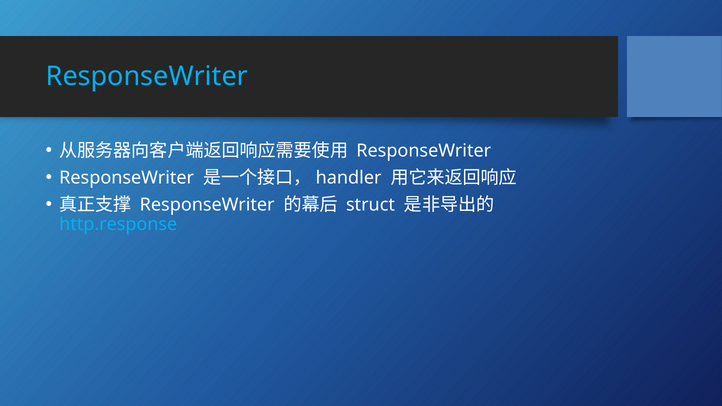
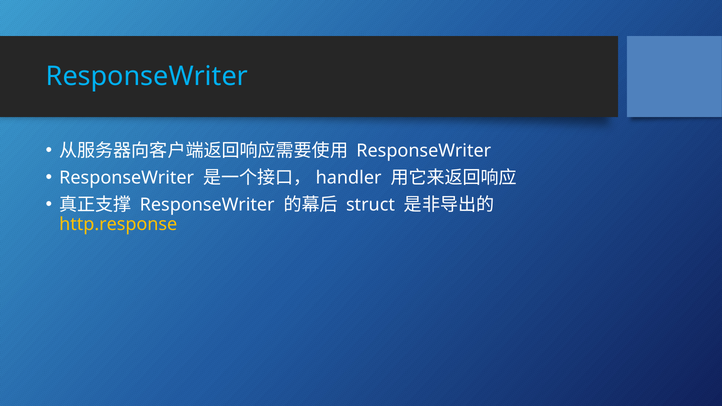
http.response colour: light blue -> yellow
